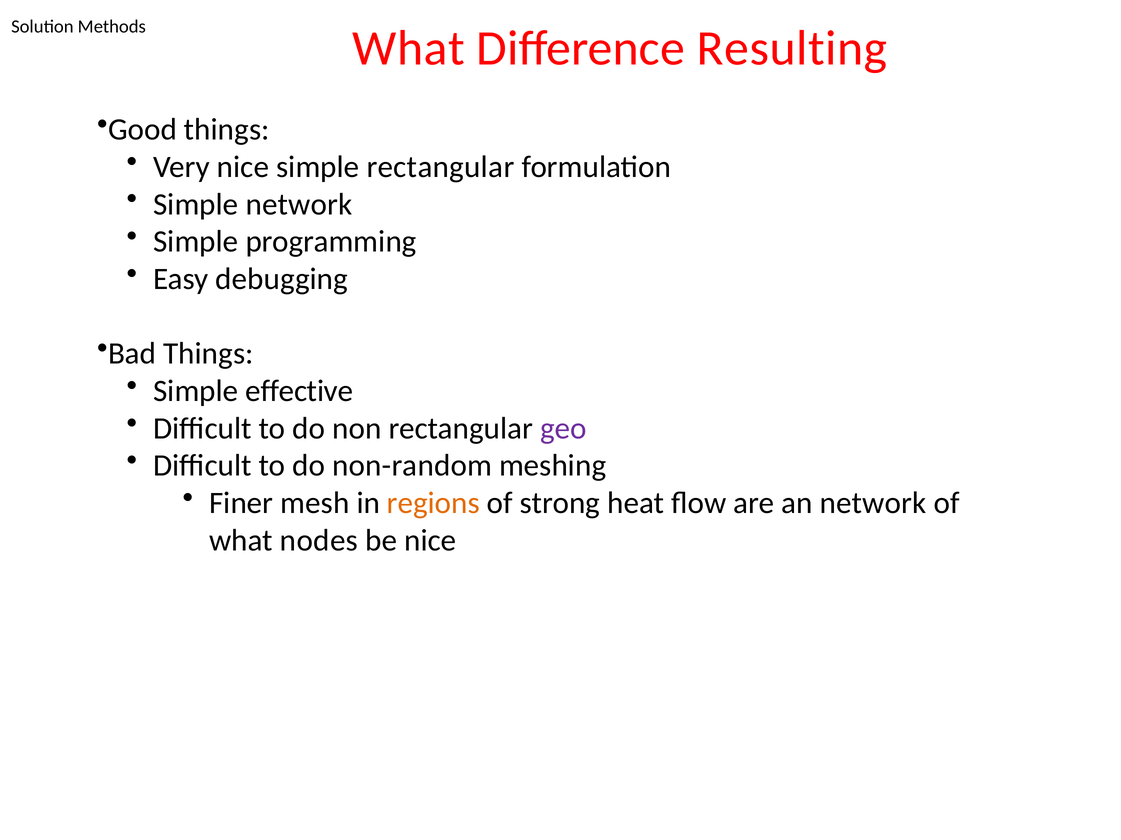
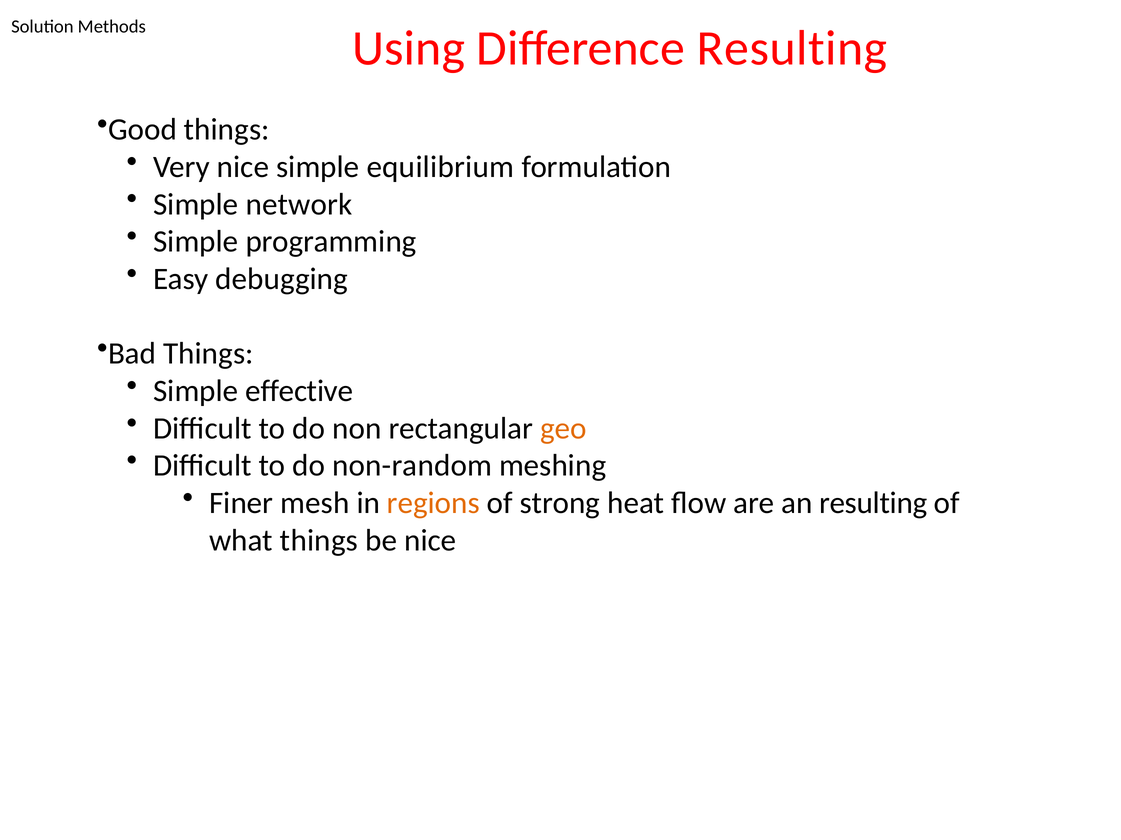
What at (409, 49): What -> Using
simple rectangular: rectangular -> equilibrium
geo colour: purple -> orange
an network: network -> resulting
what nodes: nodes -> things
